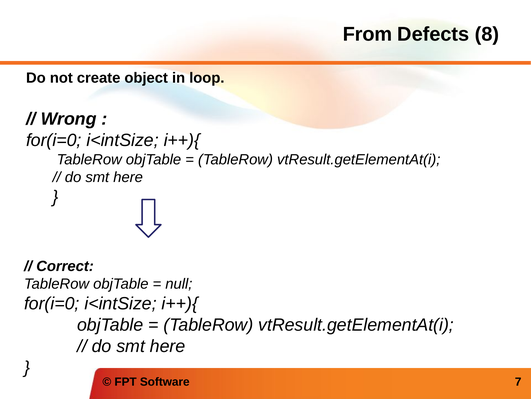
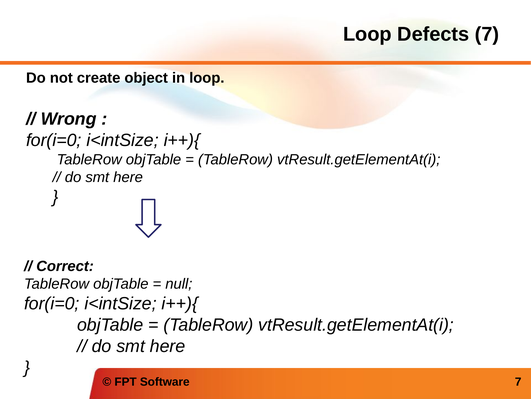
From at (368, 34): From -> Loop
Defects 8: 8 -> 7
